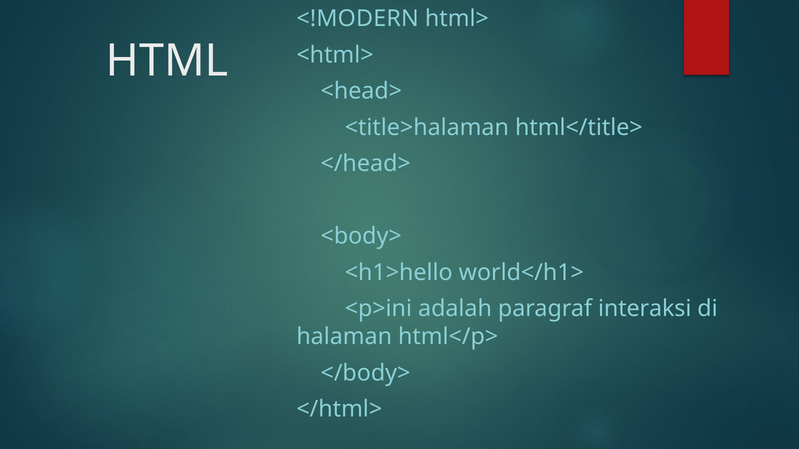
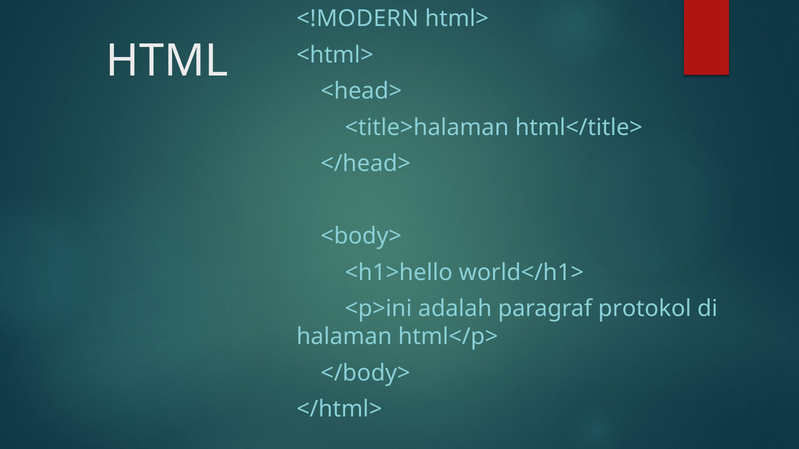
interaksi: interaksi -> protokol
